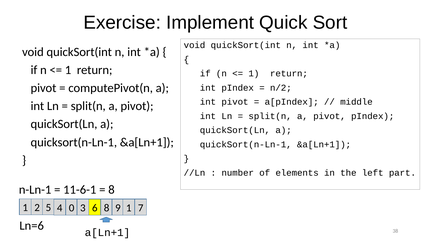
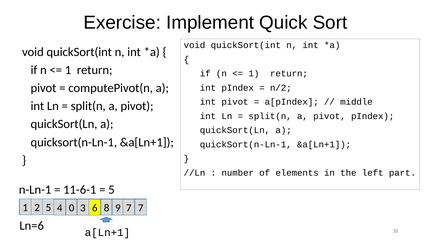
8 at (111, 190): 8 -> 5
9 1: 1 -> 7
